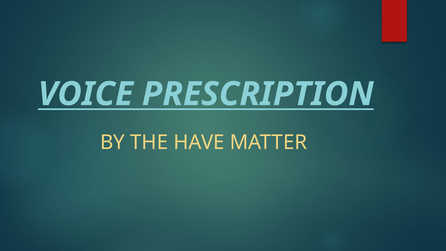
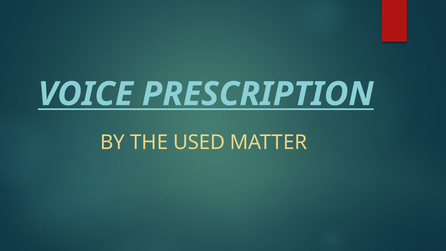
HAVE: HAVE -> USED
